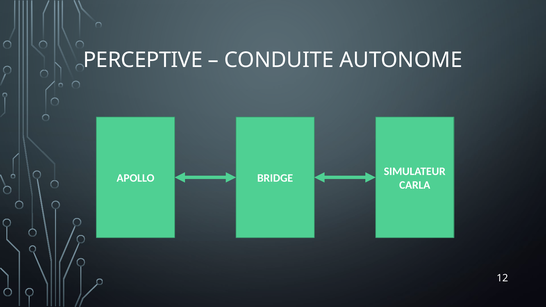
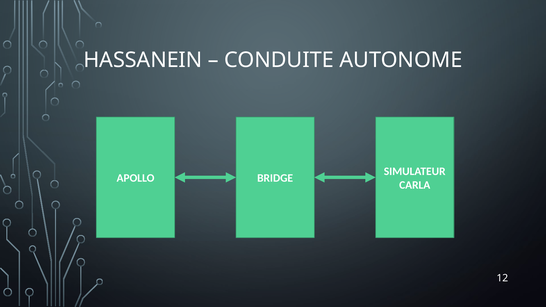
PERCEPTIVE: PERCEPTIVE -> HASSANEIN
